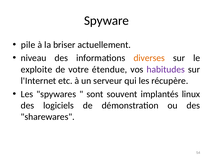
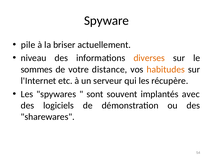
exploite: exploite -> sommes
étendue: étendue -> distance
habitudes colour: purple -> orange
linux: linux -> avec
